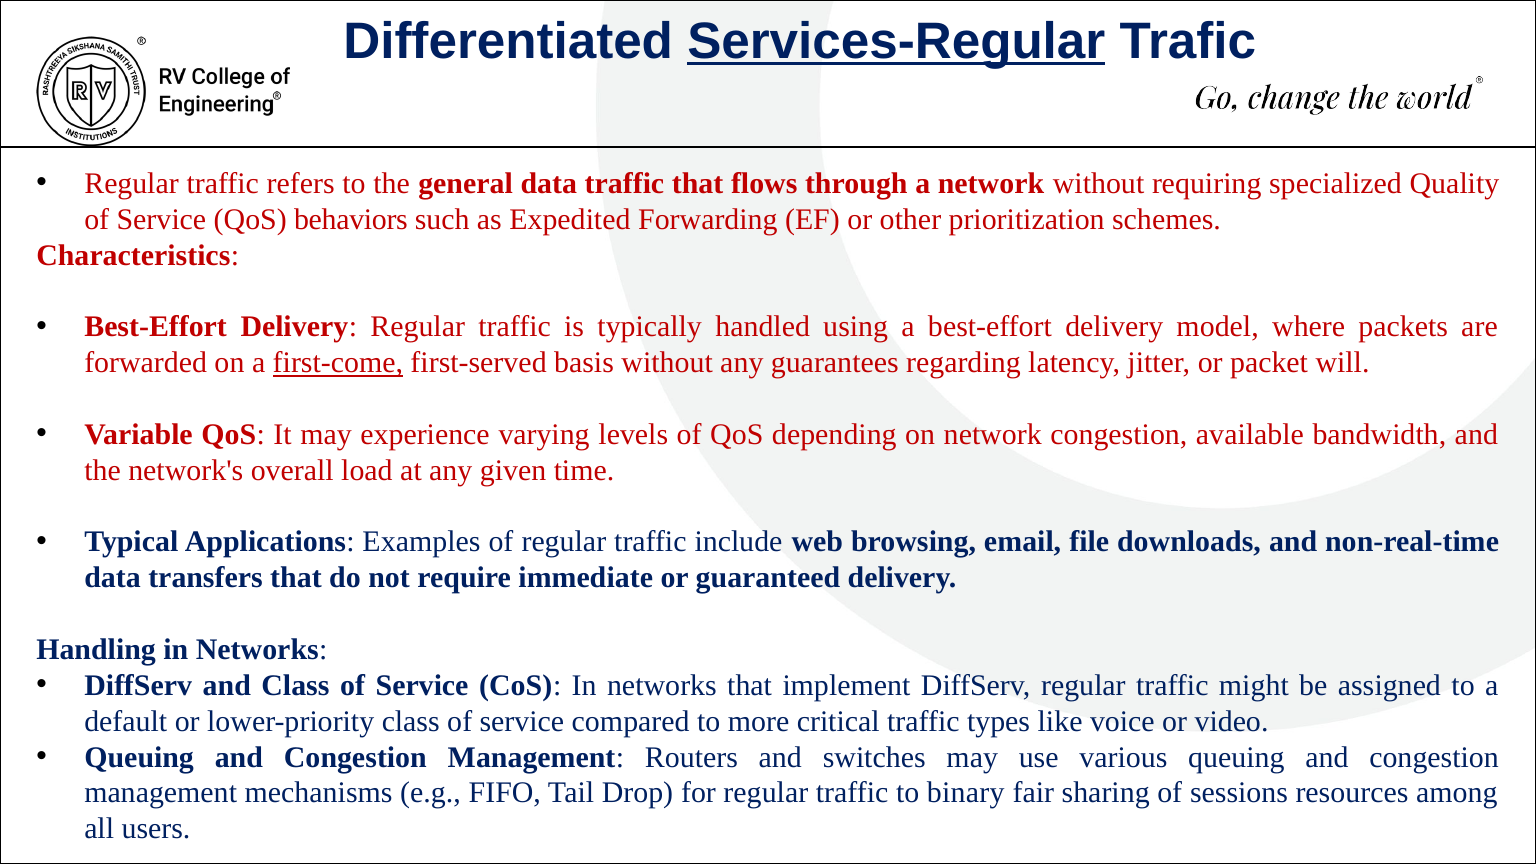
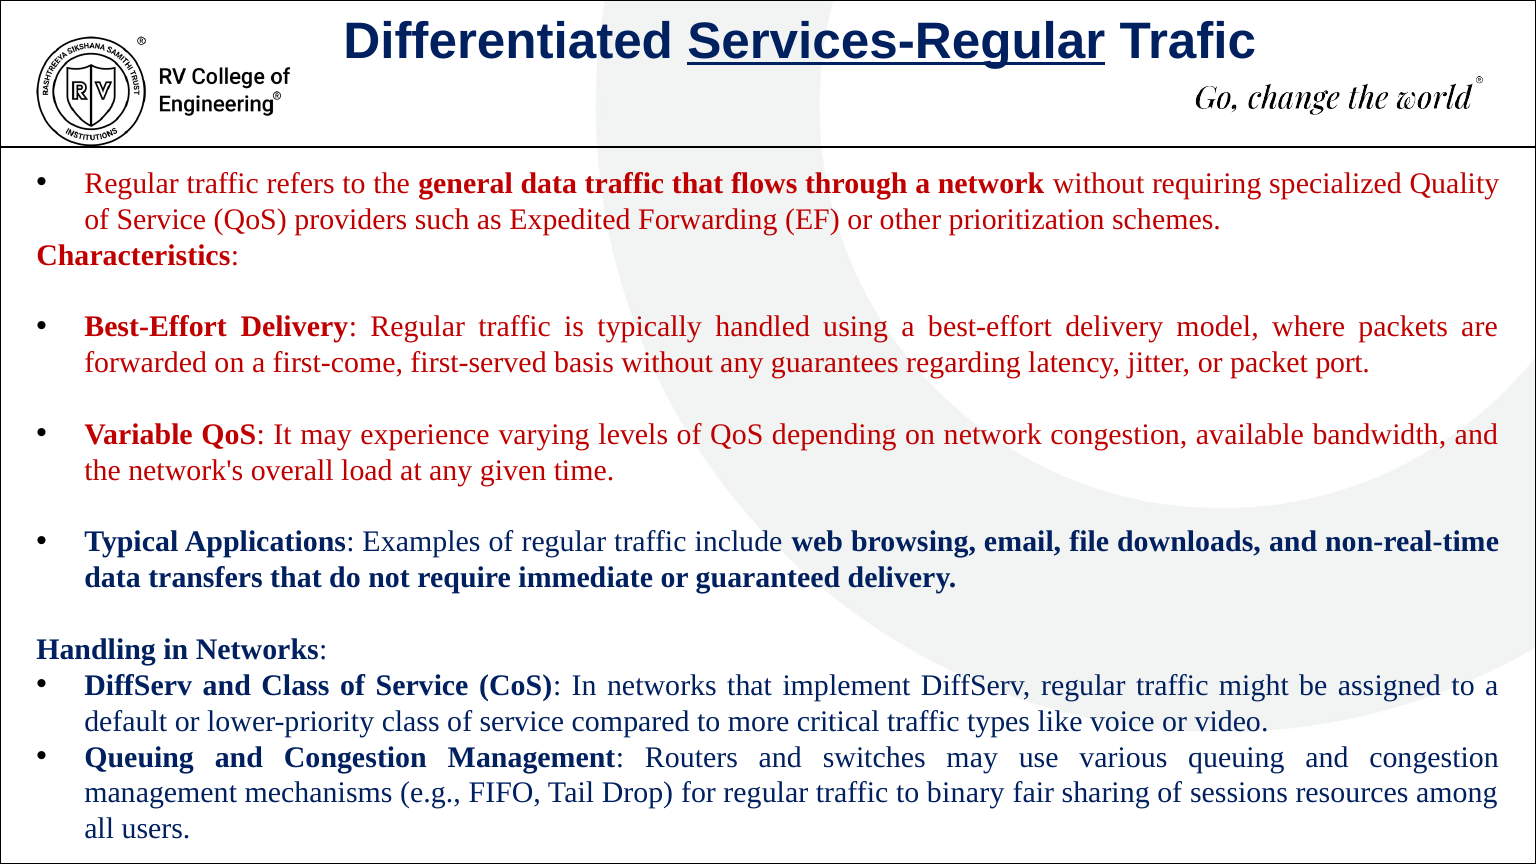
behaviors: behaviors -> providers
first-come underline: present -> none
will: will -> port
